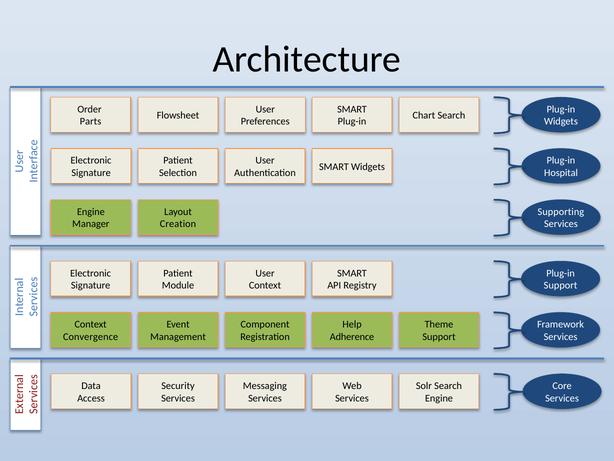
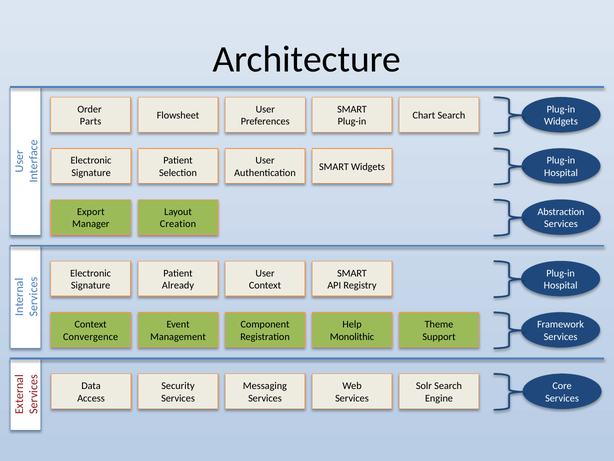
Supporting: Supporting -> Abstraction
Engine at (91, 211): Engine -> Export
Support at (561, 285): Support -> Hospital
Module: Module -> Already
Adherence: Adherence -> Monolithic
